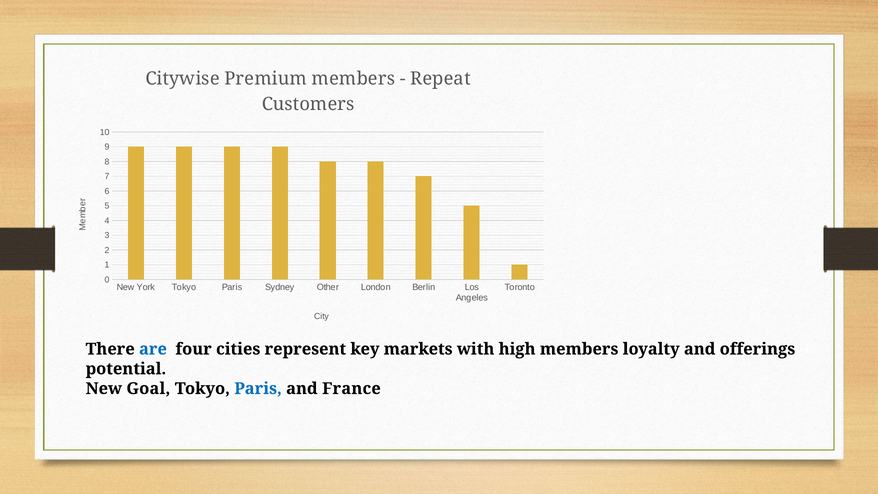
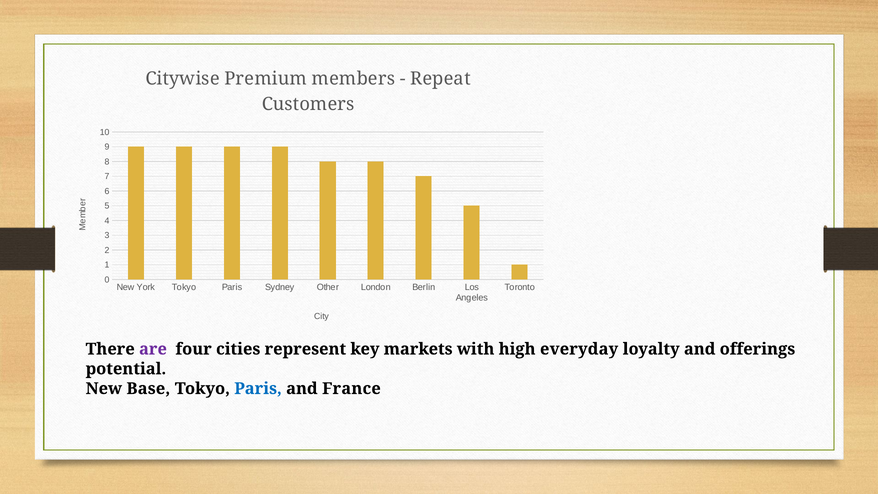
are colour: blue -> purple
high members: members -> everyday
Goal: Goal -> Base
